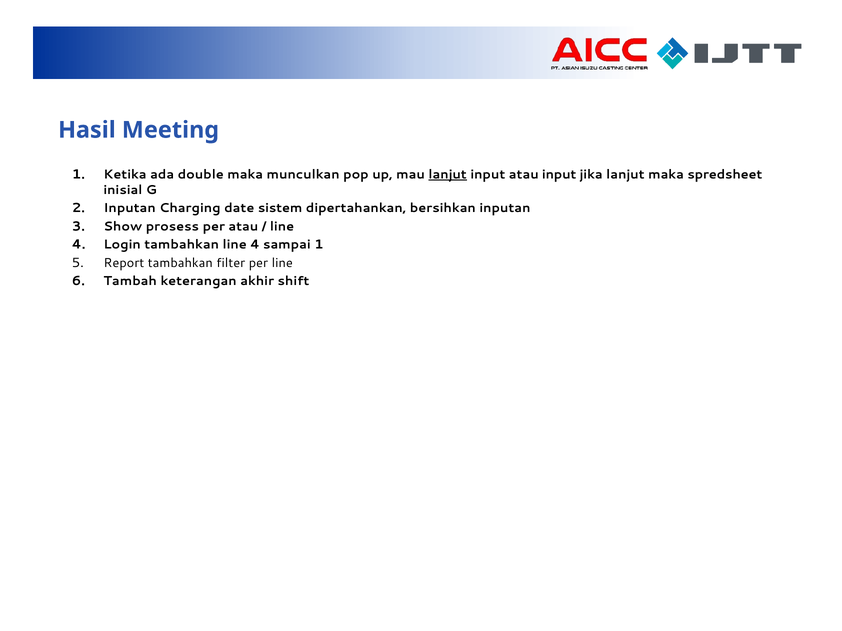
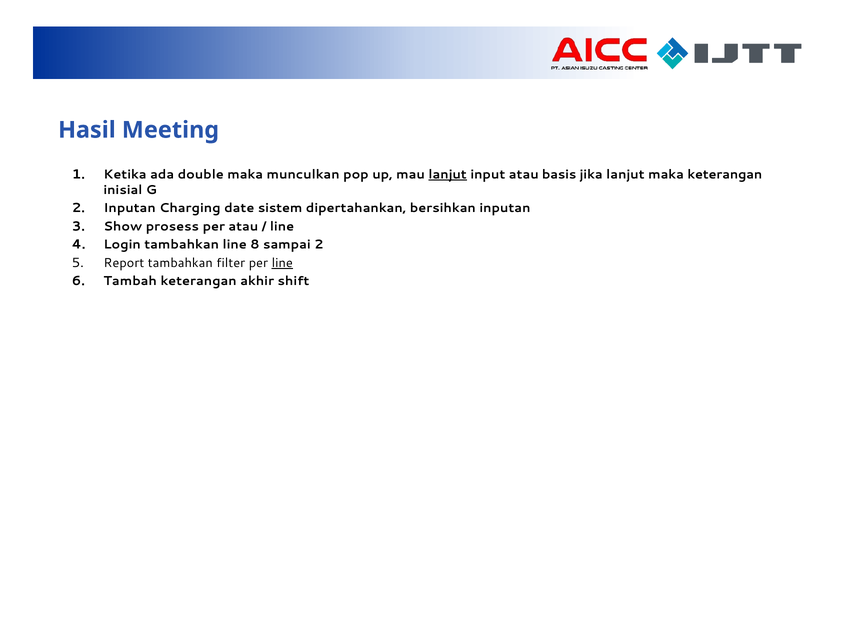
atau input: input -> basis
maka spredsheet: spredsheet -> keterangan
tambahkan line 4: 4 -> 8
sampai 1: 1 -> 2
line at (282, 263) underline: none -> present
